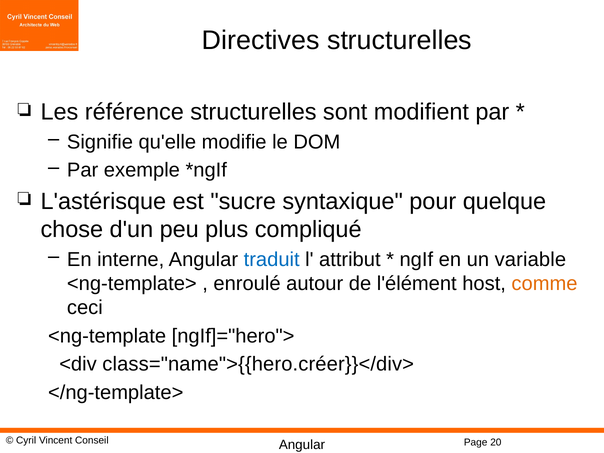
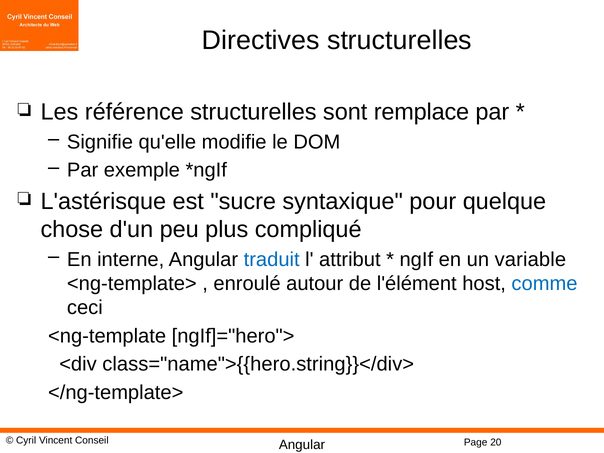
modifient: modifient -> remplace
comme colour: orange -> blue
class="name">{{hero.créer}}</div>: class="name">{{hero.créer}}</div> -> class="name">{{hero.string}}</div>
